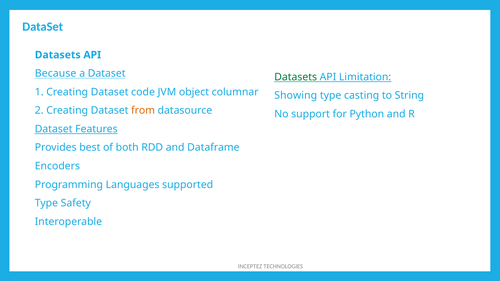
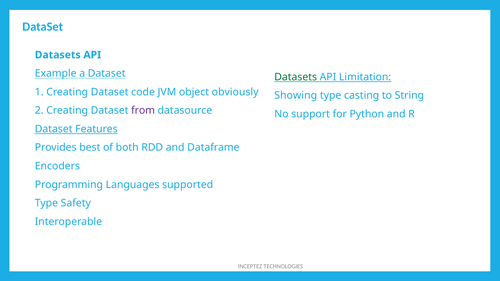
Because: Because -> Example
columnar: columnar -> obviously
from colour: orange -> purple
